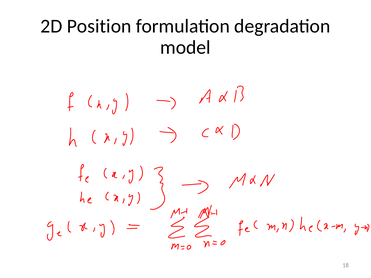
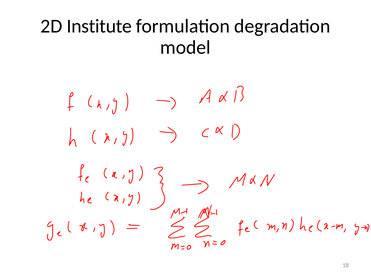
Position: Position -> Institute
